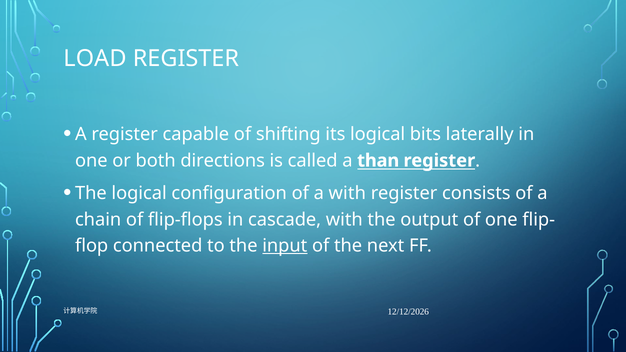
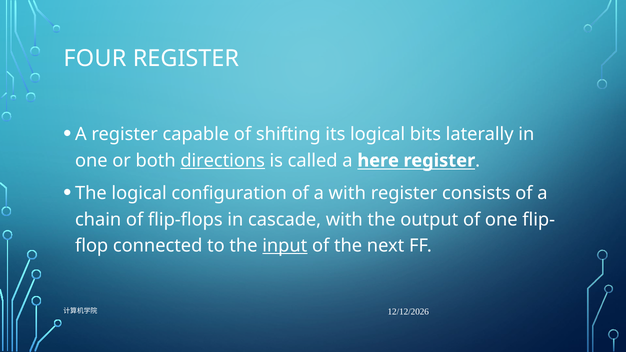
LOAD: LOAD -> FOUR
directions underline: none -> present
than: than -> here
